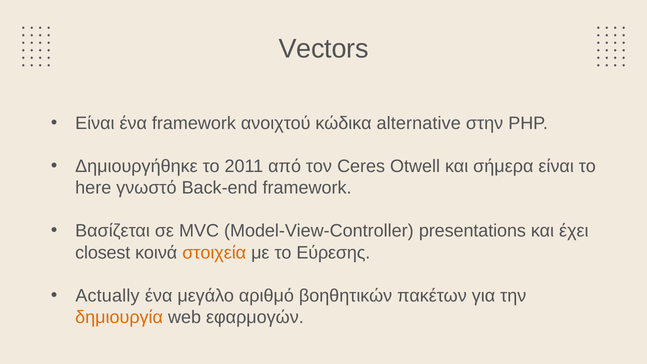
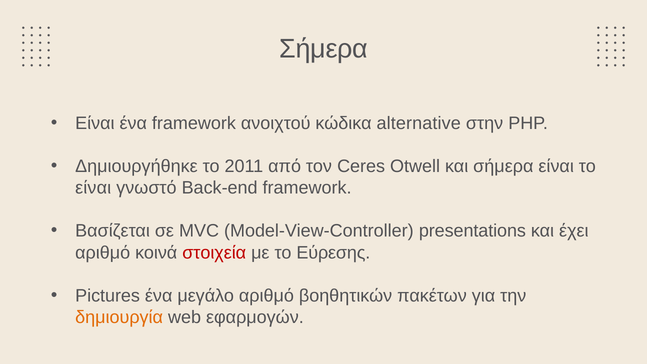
Vectors at (324, 49): Vectors -> Σήμερα
here at (93, 188): here -> είναι
closest at (103, 253): closest -> αριθμό
στοιχεία colour: orange -> red
Actually: Actually -> Pictures
